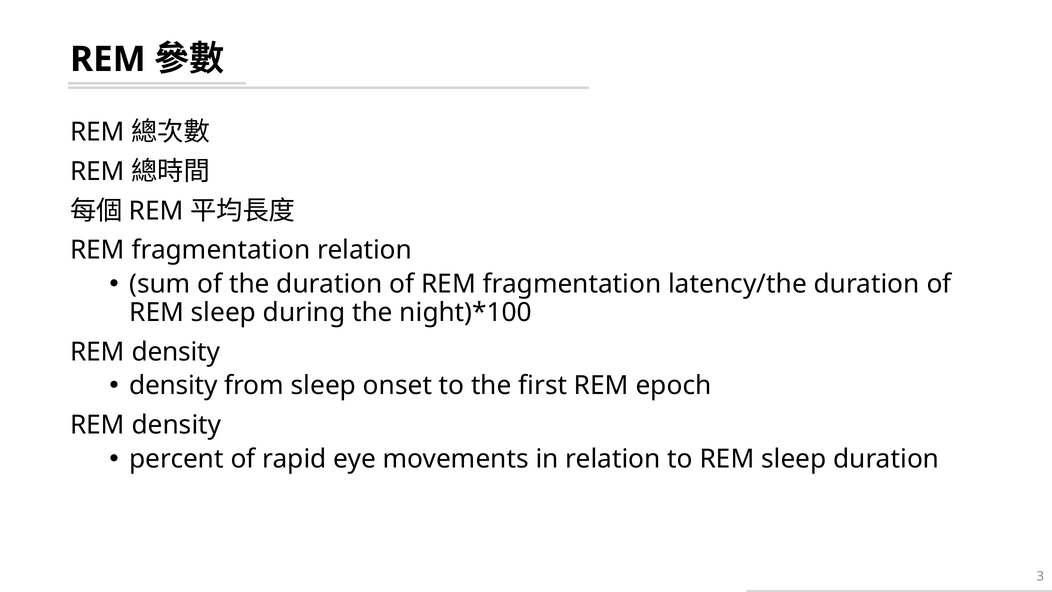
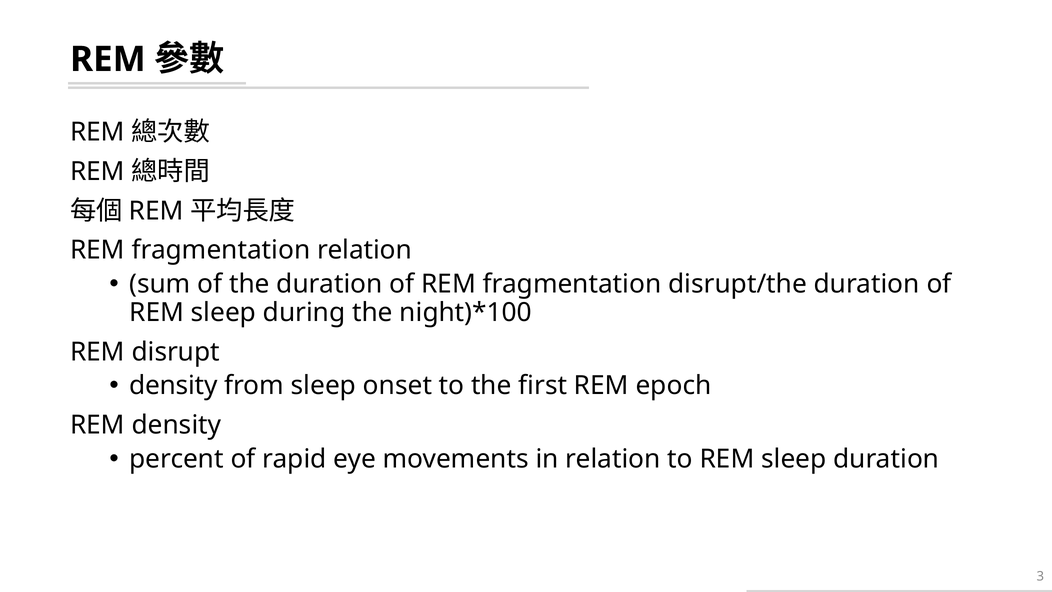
latency/the: latency/the -> disrupt/the
density at (176, 352): density -> disrupt
